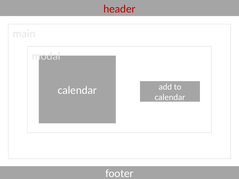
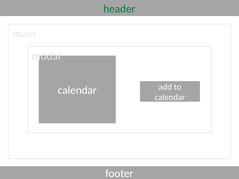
header colour: red -> green
